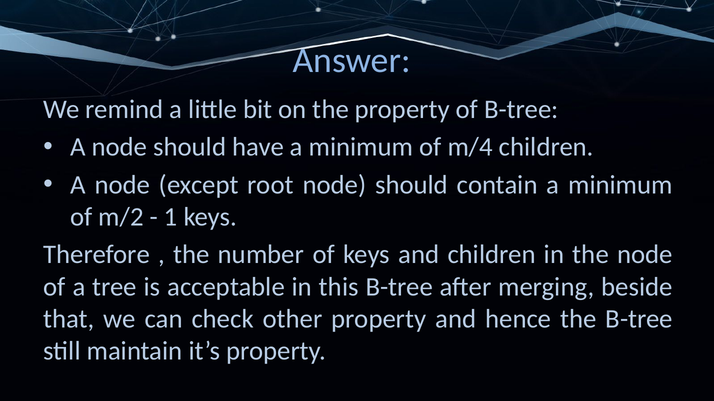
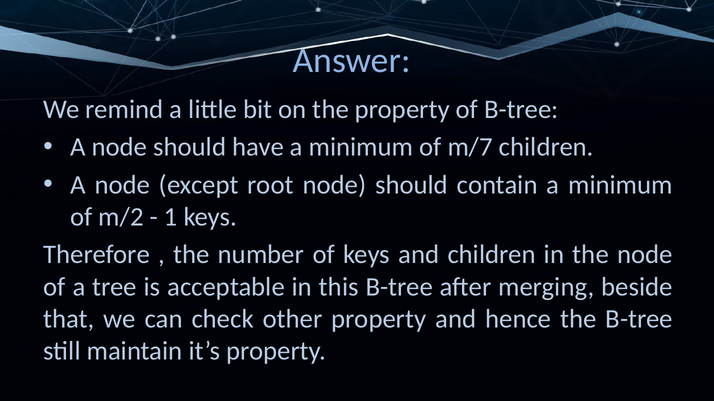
m/4: m/4 -> m/7
